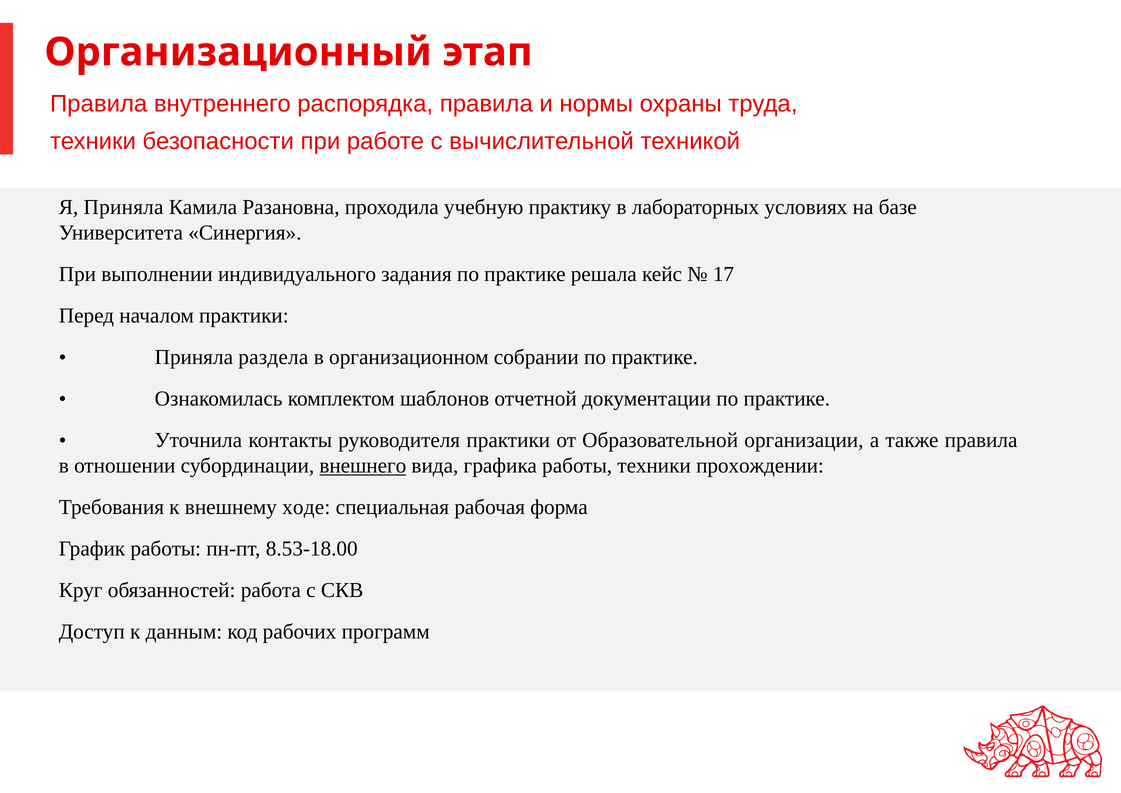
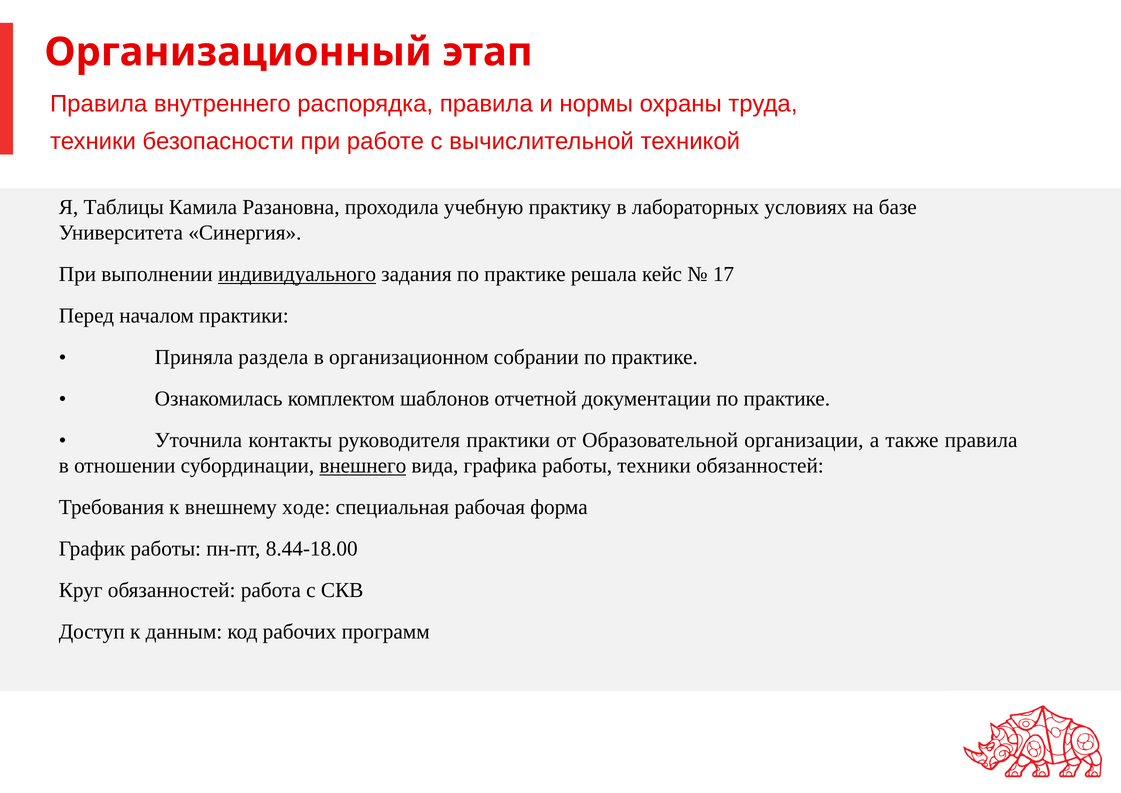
Я Приняла: Приняла -> Таблицы
индивидуального underline: none -> present
техники прохождении: прохождении -> обязанностей
8.53-18.00: 8.53-18.00 -> 8.44-18.00
